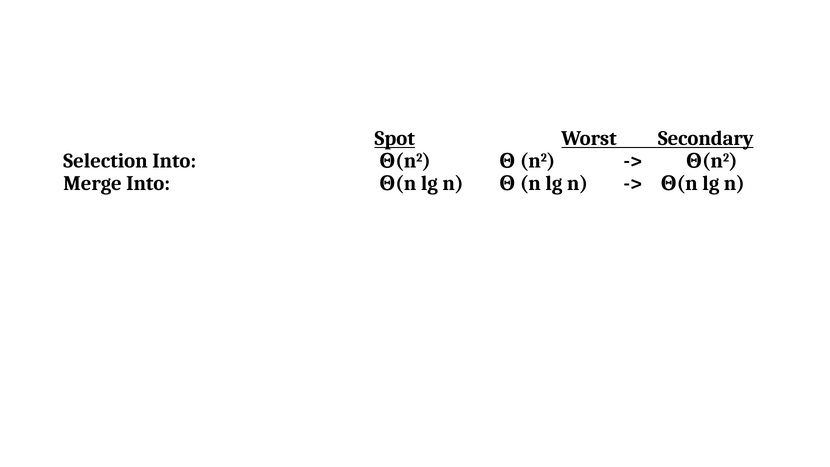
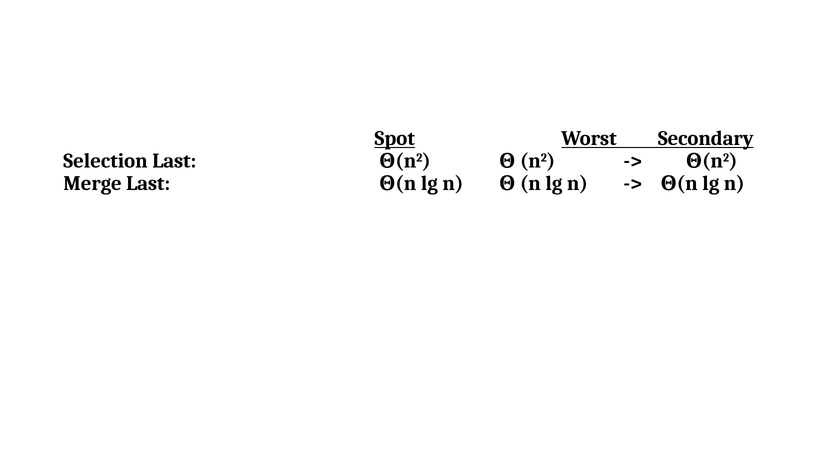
Selection Into: Into -> Last
Merge Into: Into -> Last
